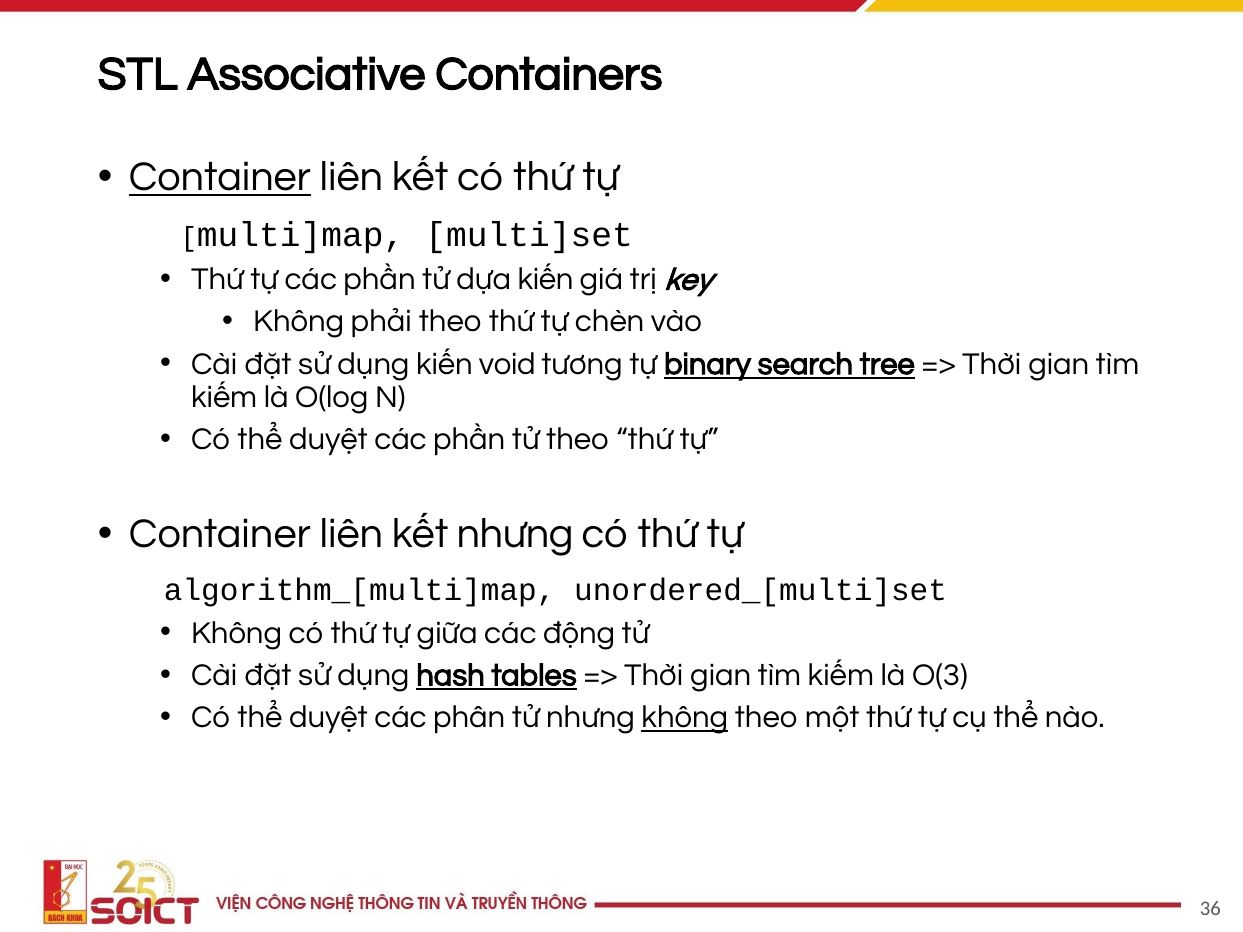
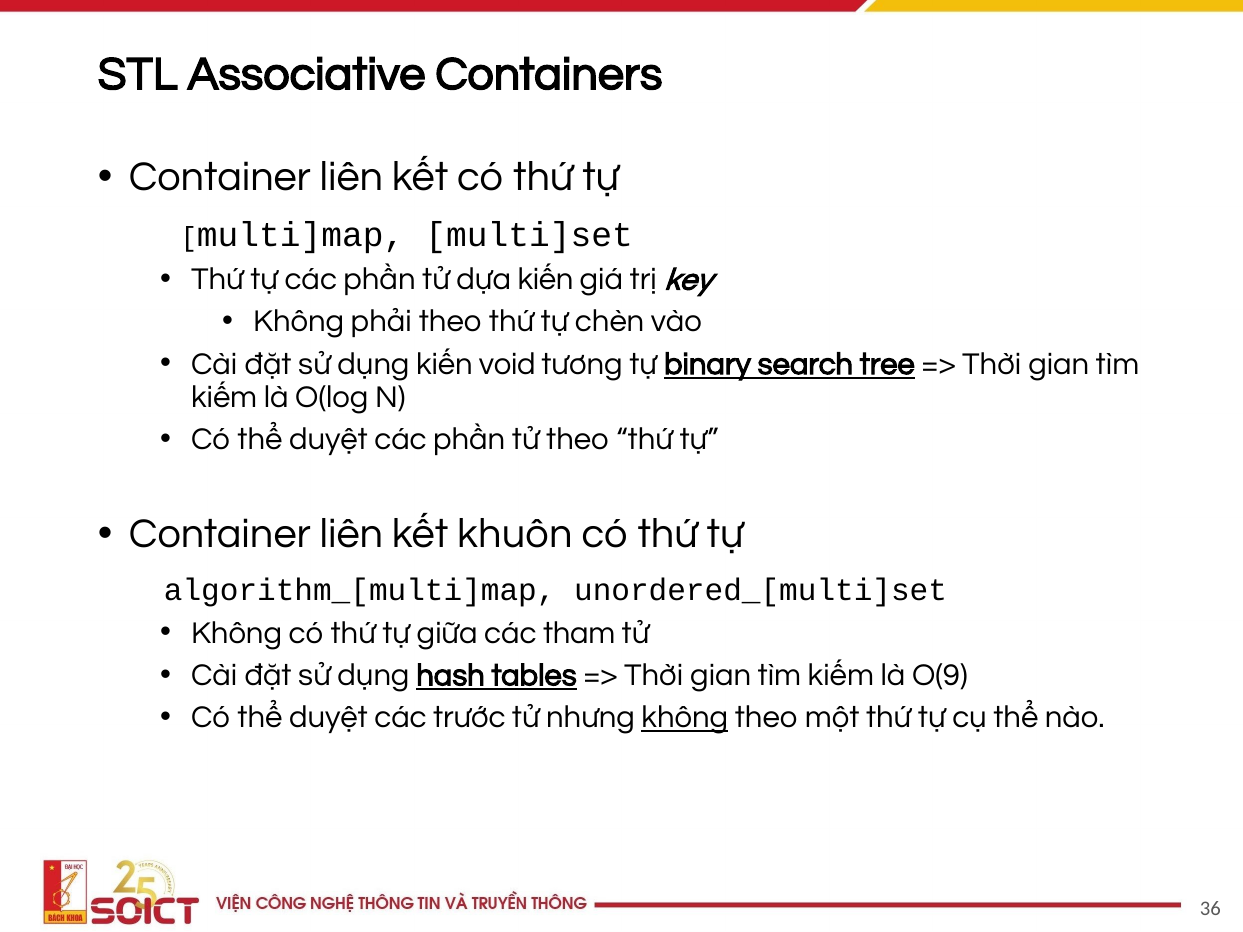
Container at (220, 177) underline: present -> none
kết nhưng: nhưng -> khuôn
động: động -> tham
O(3: O(3 -> O(9
phân: phân -> trước
